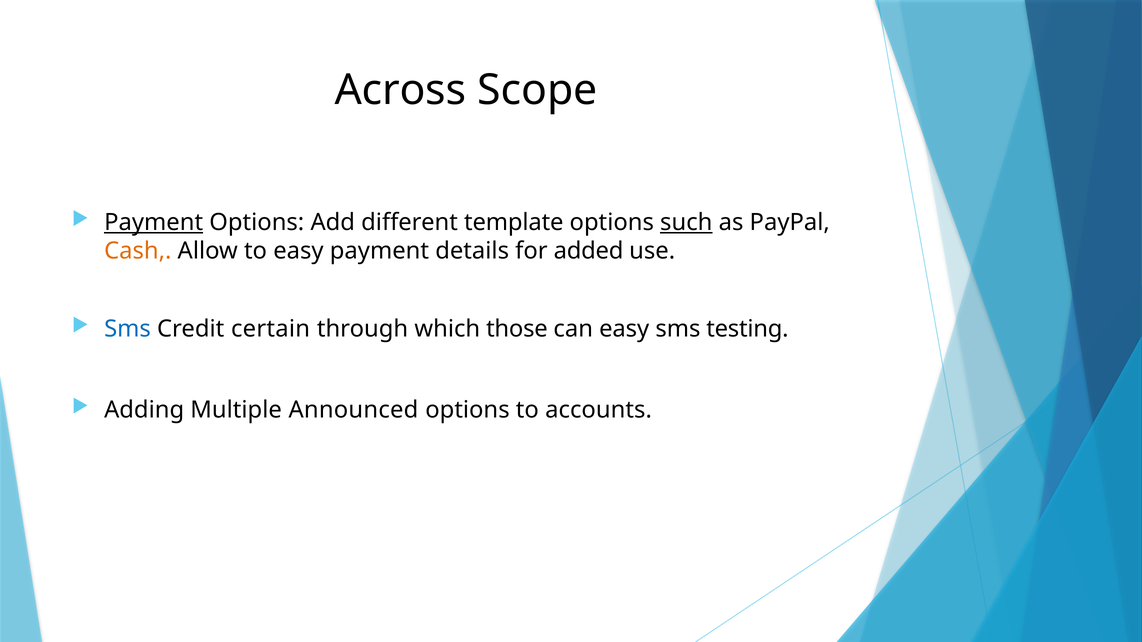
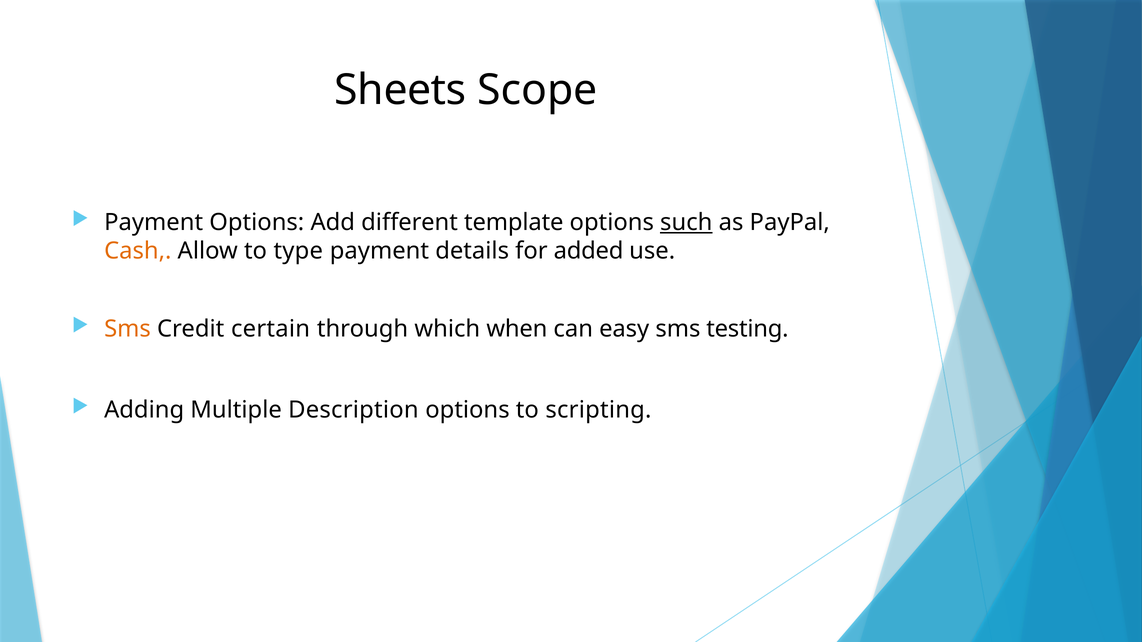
Across: Across -> Sheets
Payment at (154, 223) underline: present -> none
to easy: easy -> type
Sms at (127, 329) colour: blue -> orange
those: those -> when
Announced: Announced -> Description
accounts: accounts -> scripting
